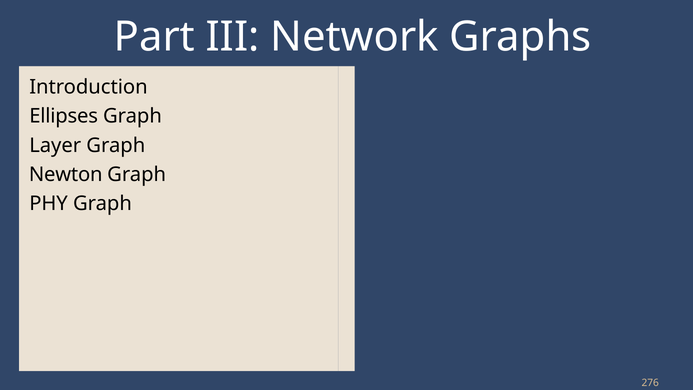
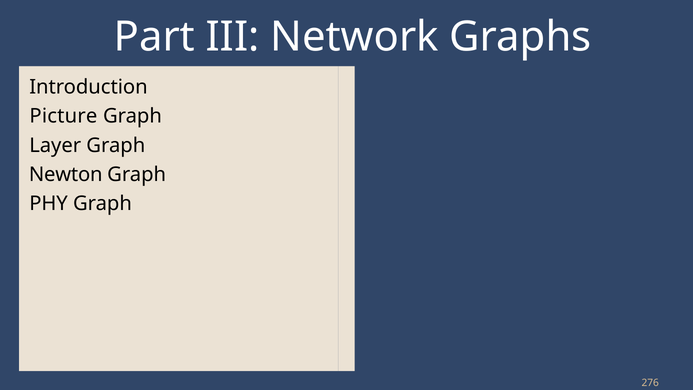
Ellipses: Ellipses -> Picture
